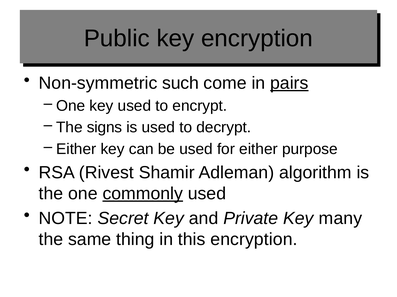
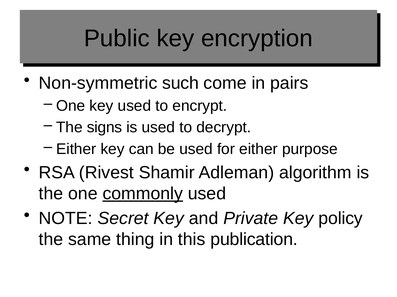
pairs underline: present -> none
many: many -> policy
this encryption: encryption -> publication
